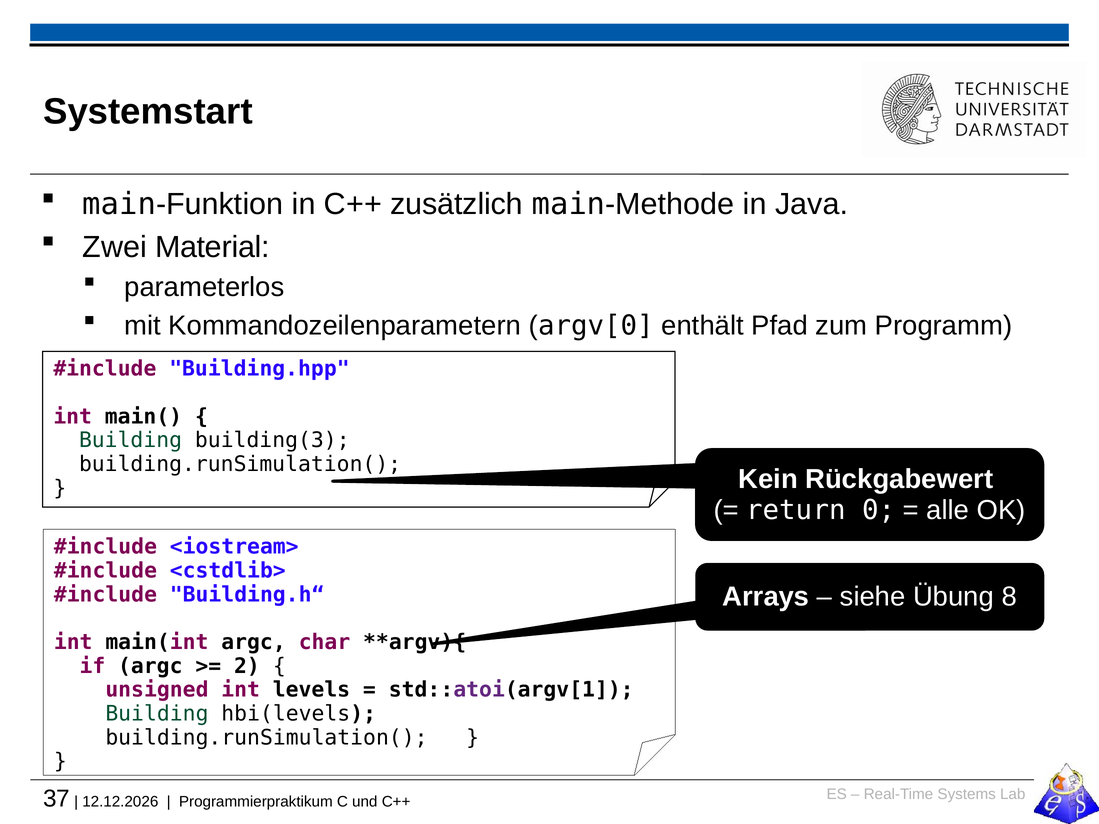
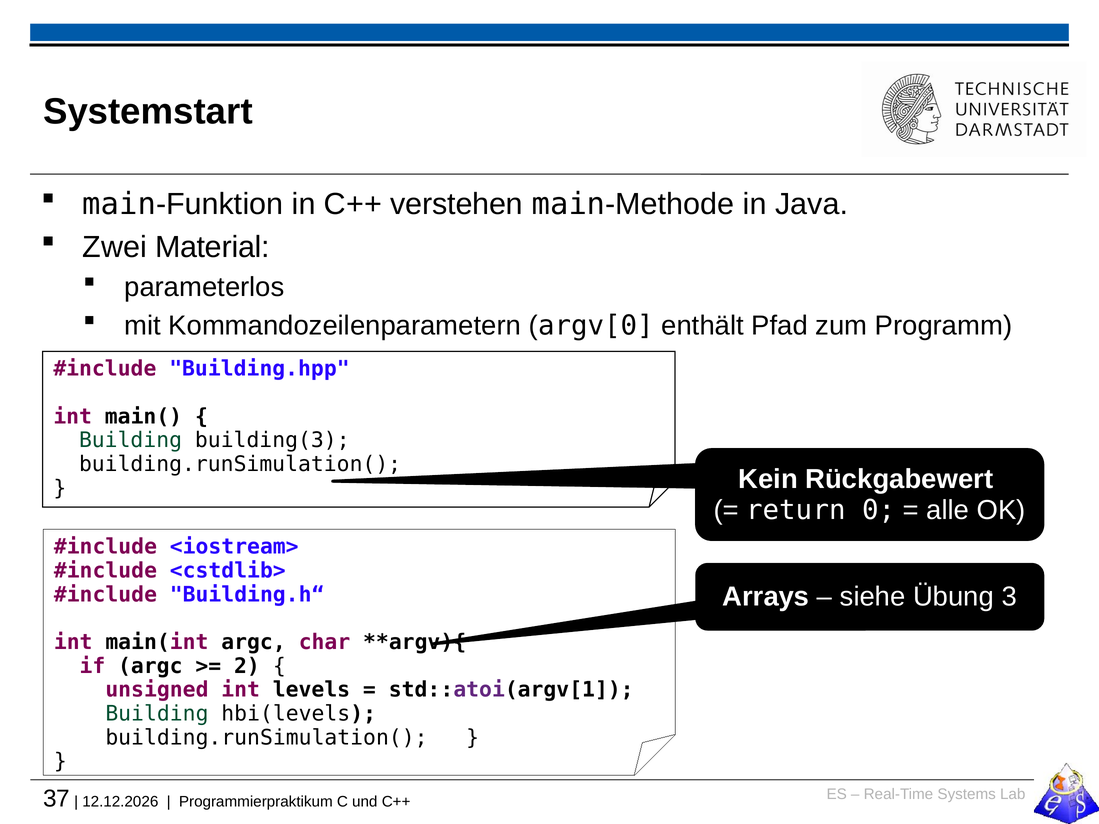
zusätzlich: zusätzlich -> verstehen
8: 8 -> 3
